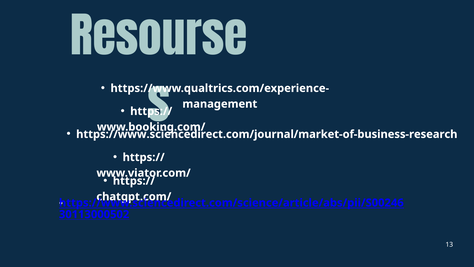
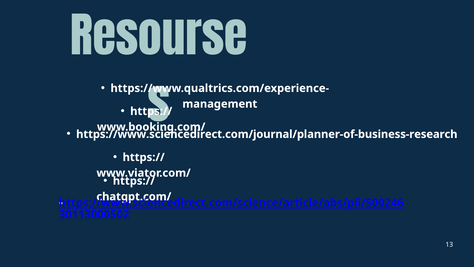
https://www.sciencedirect.com/journal/market-of-business-research: https://www.sciencedirect.com/journal/market-of-business-research -> https://www.sciencedirect.com/journal/planner-of-business-research
